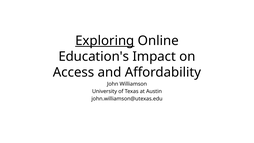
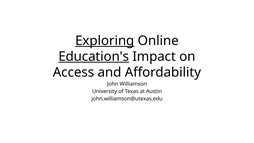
Education's underline: none -> present
